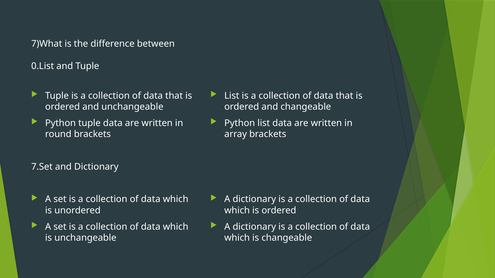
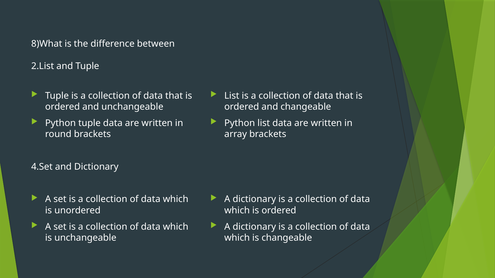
7)What: 7)What -> 8)What
0.List: 0.List -> 2.List
7.Set: 7.Set -> 4.Set
